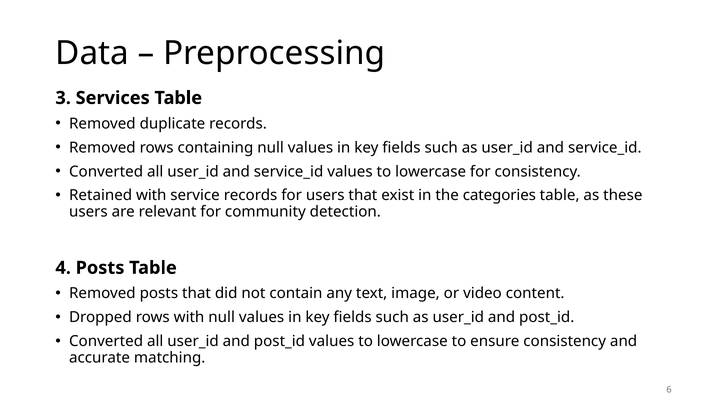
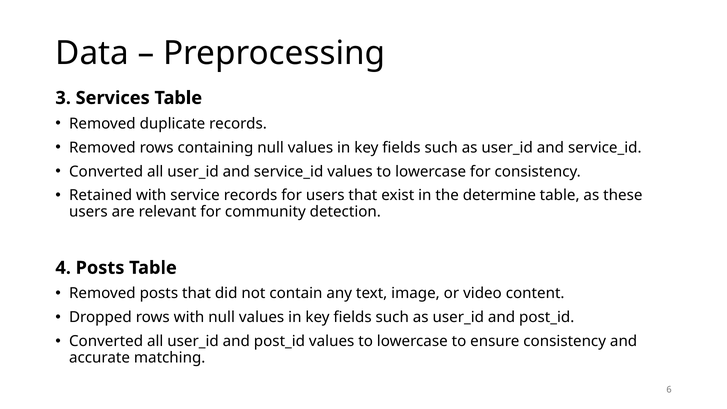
categories: categories -> determine
